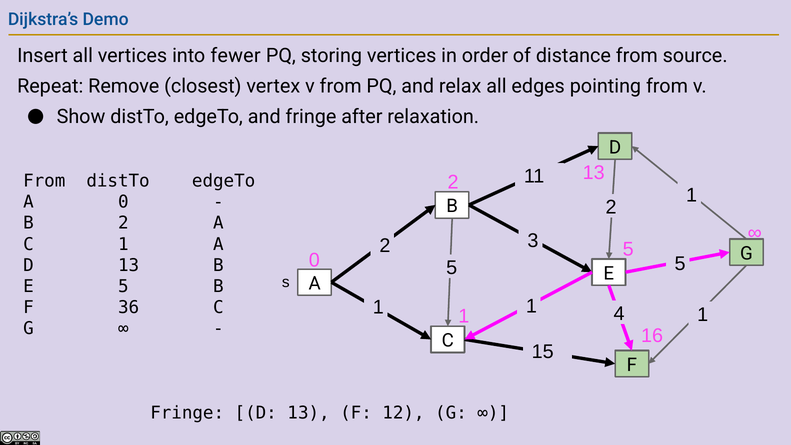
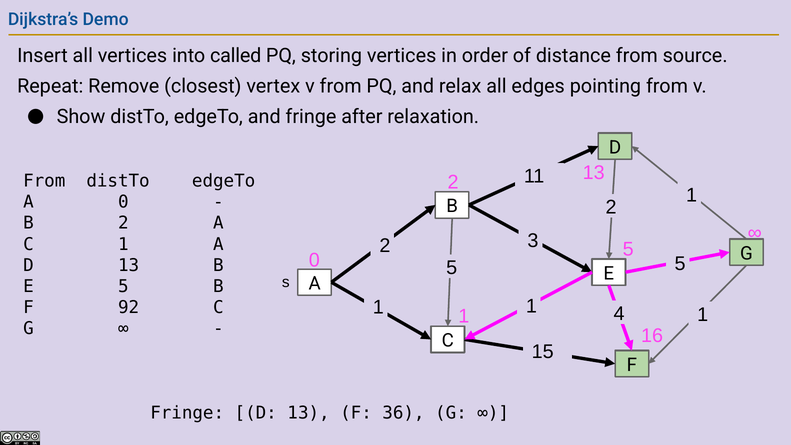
fewer: fewer -> called
36: 36 -> 92
12: 12 -> 36
